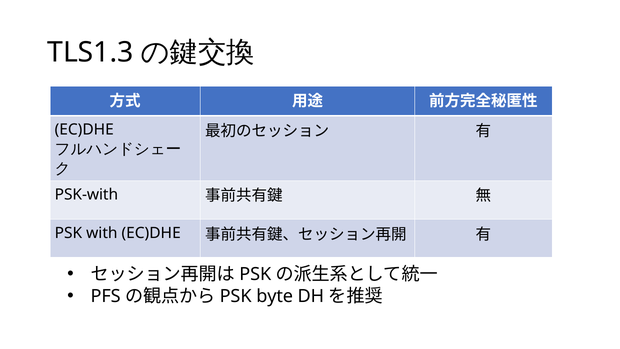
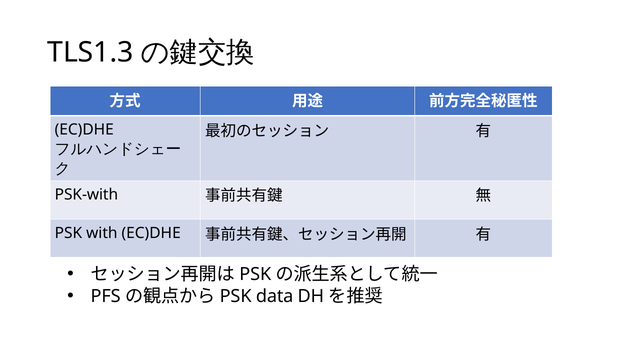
byte: byte -> data
